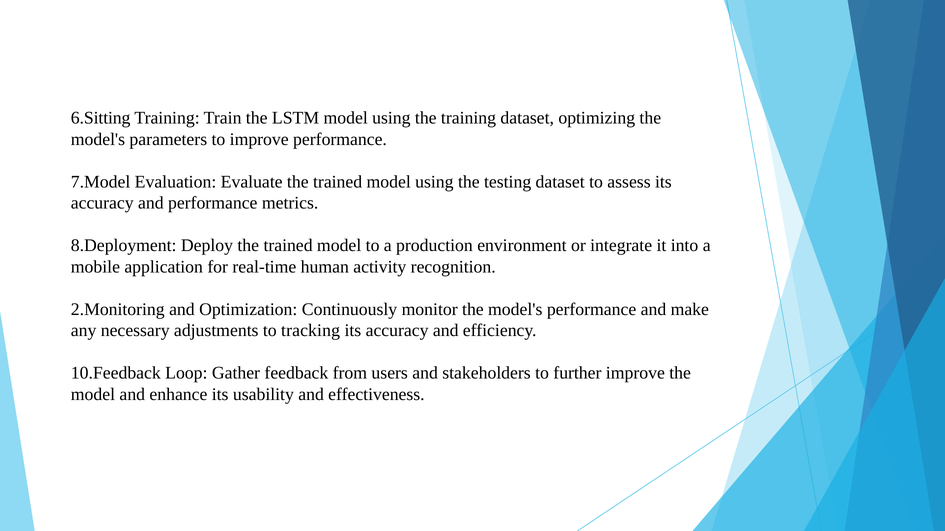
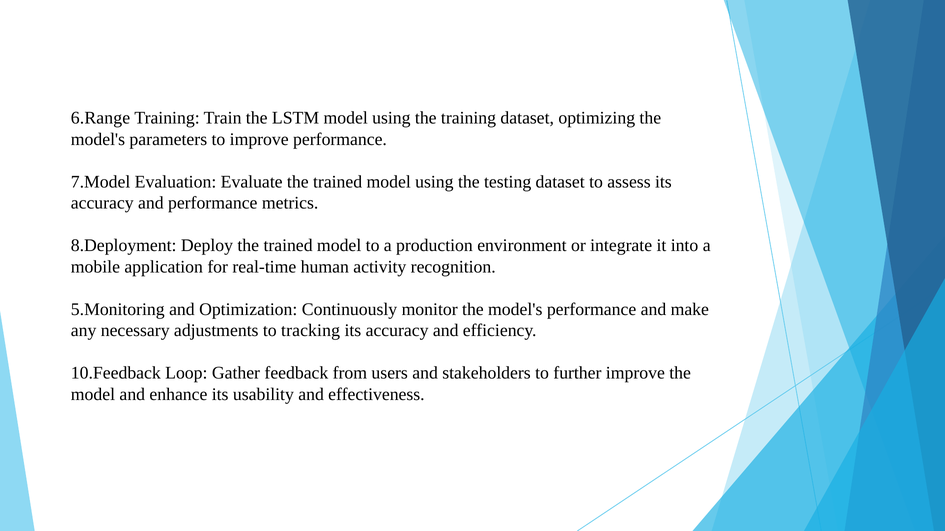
6.Sitting: 6.Sitting -> 6.Range
2.Monitoring: 2.Monitoring -> 5.Monitoring
